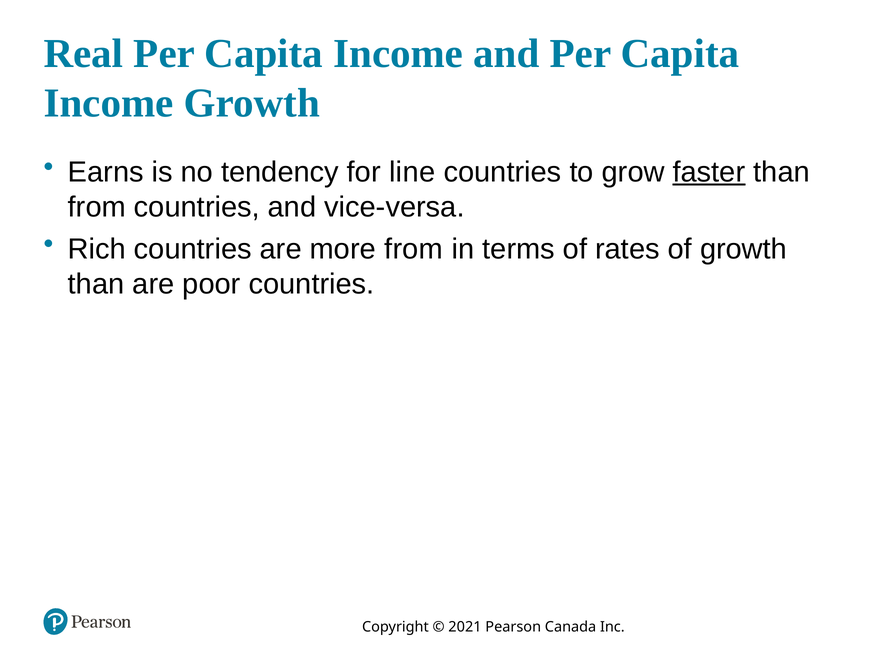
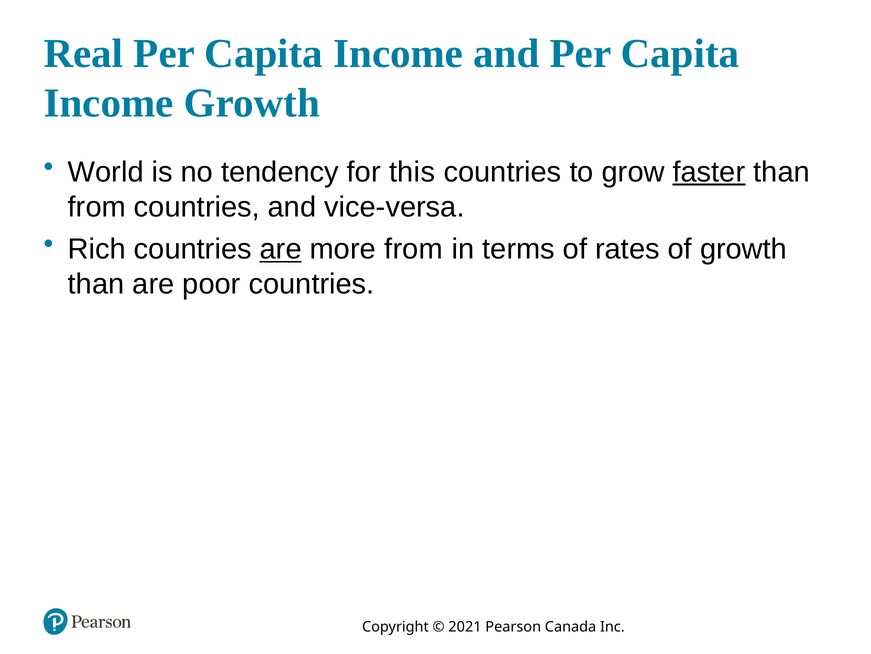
Earns: Earns -> World
line: line -> this
are at (281, 249) underline: none -> present
